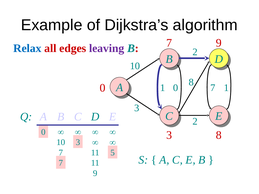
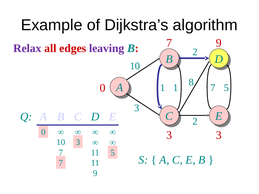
Relax colour: blue -> purple
1 0: 0 -> 1
7 1: 1 -> 5
3 8: 8 -> 3
